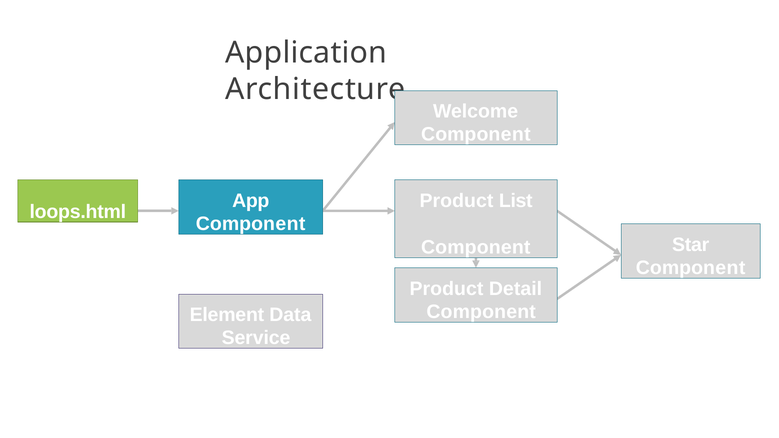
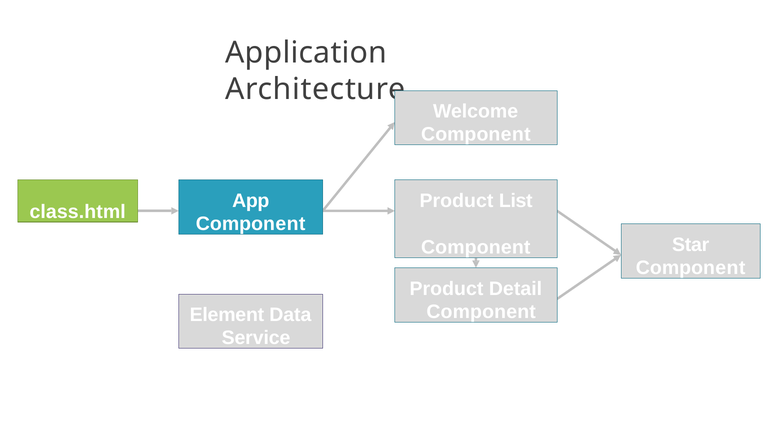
loops.html: loops.html -> class.html
